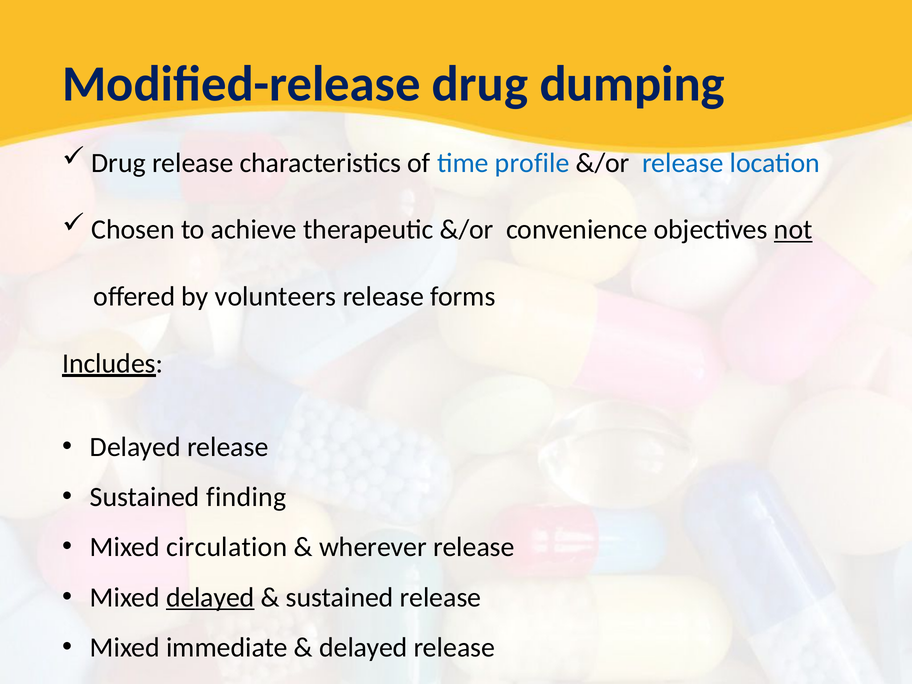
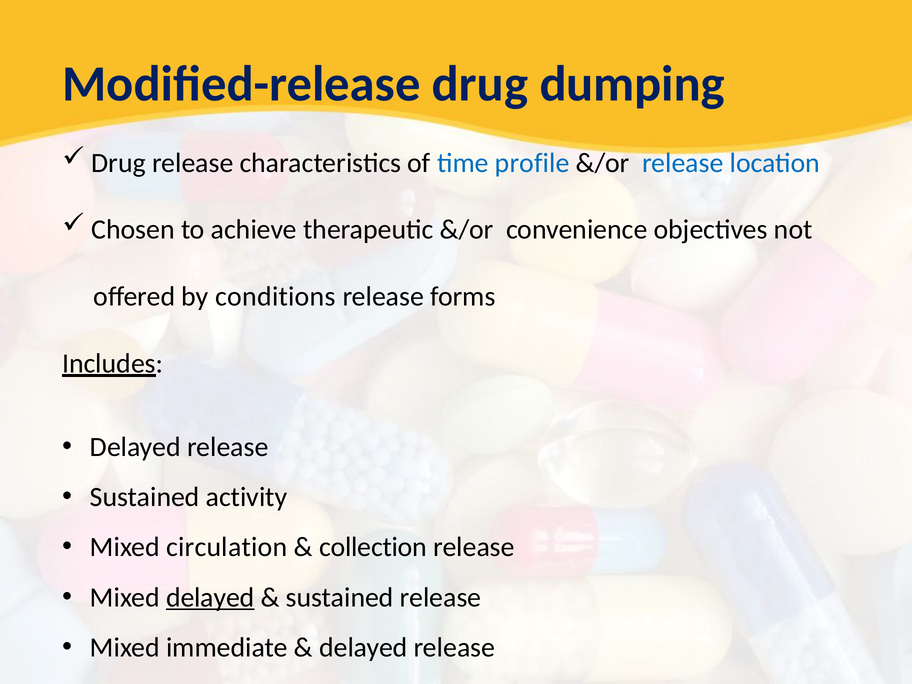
not underline: present -> none
volunteers: volunteers -> conditions
finding: finding -> activity
wherever: wherever -> collection
